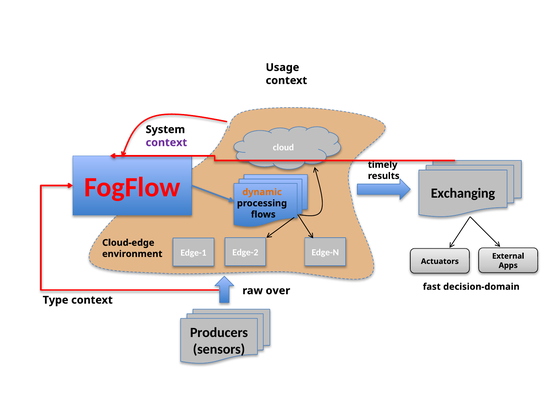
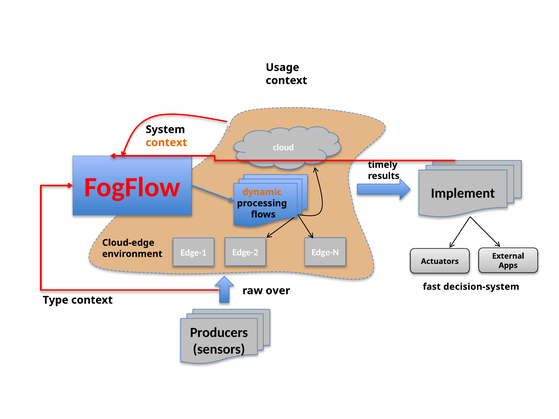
context at (166, 143) colour: purple -> orange
Exchanging: Exchanging -> Implement
decision-domain: decision-domain -> decision-system
